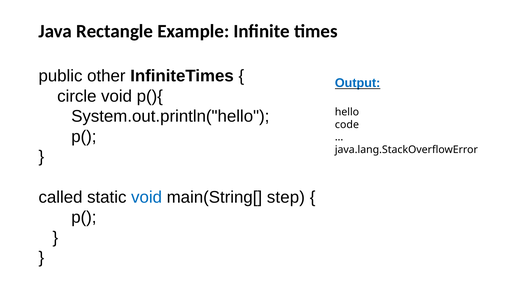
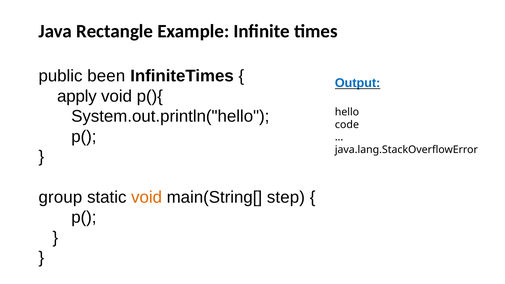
other: other -> been
circle: circle -> apply
called: called -> group
void at (147, 197) colour: blue -> orange
